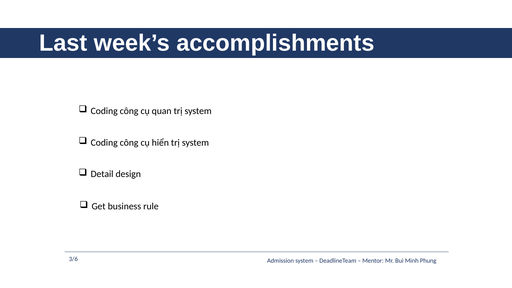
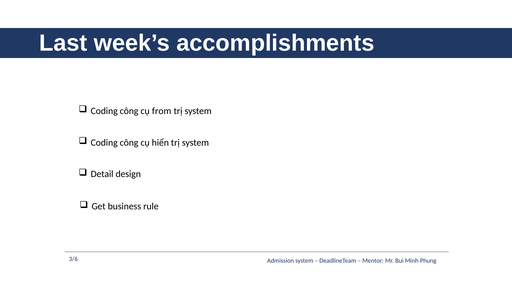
quan: quan -> from
